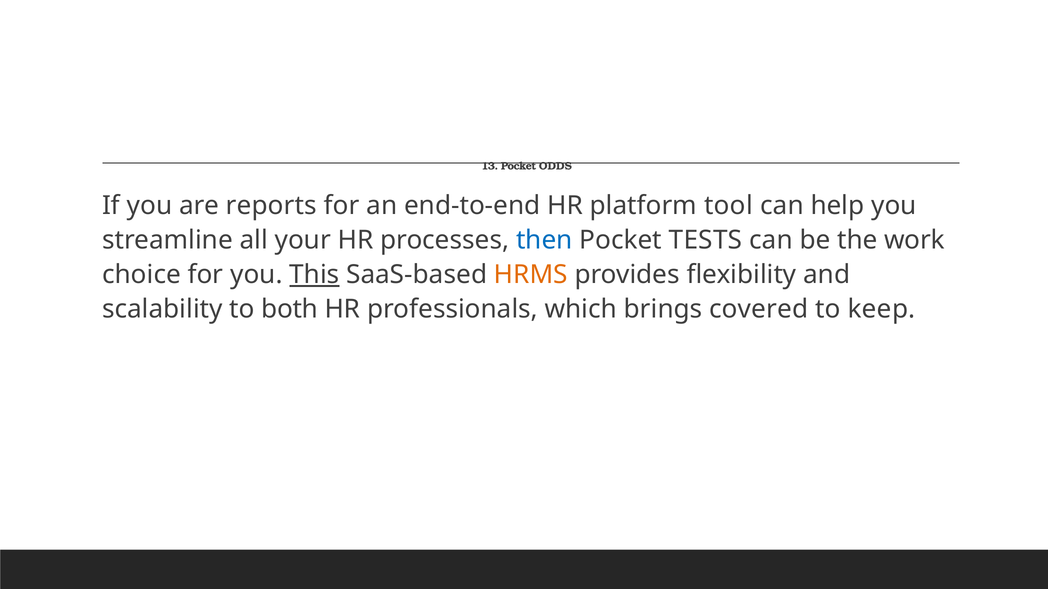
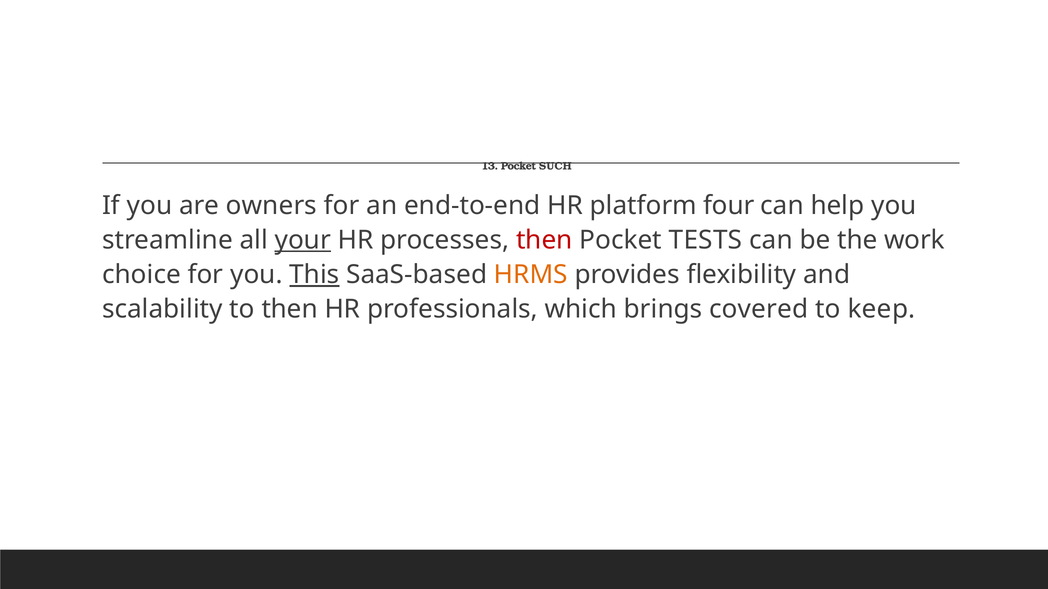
ODDS: ODDS -> SUCH
reports: reports -> owners
tool: tool -> four
your underline: none -> present
then at (544, 240) colour: blue -> red
to both: both -> then
